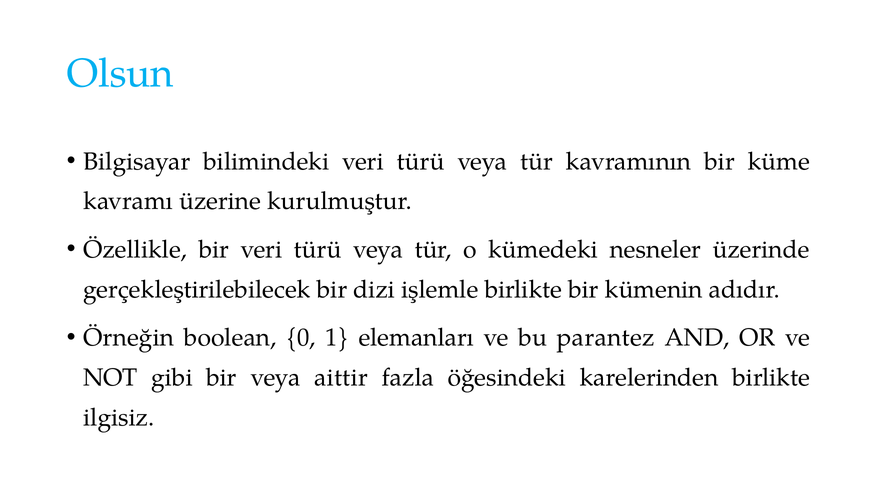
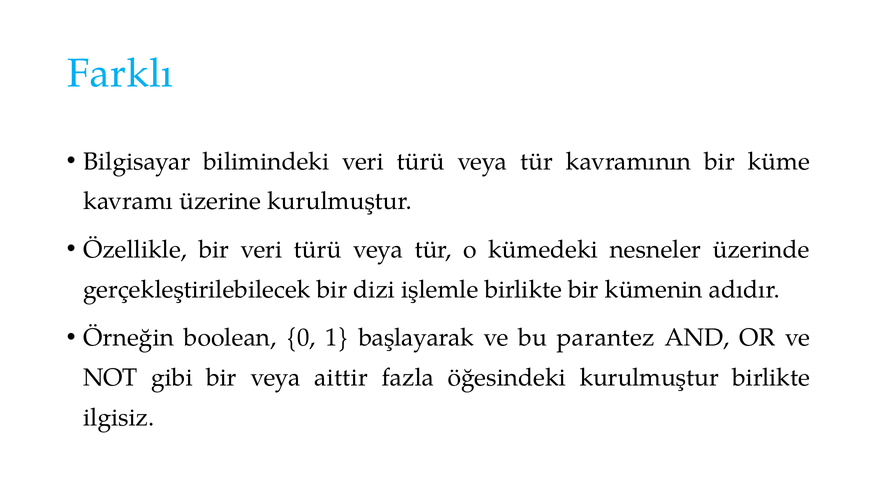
Olsun: Olsun -> Farklı
elemanları: elemanları -> başlayarak
öğesindeki karelerinden: karelerinden -> kurulmuştur
